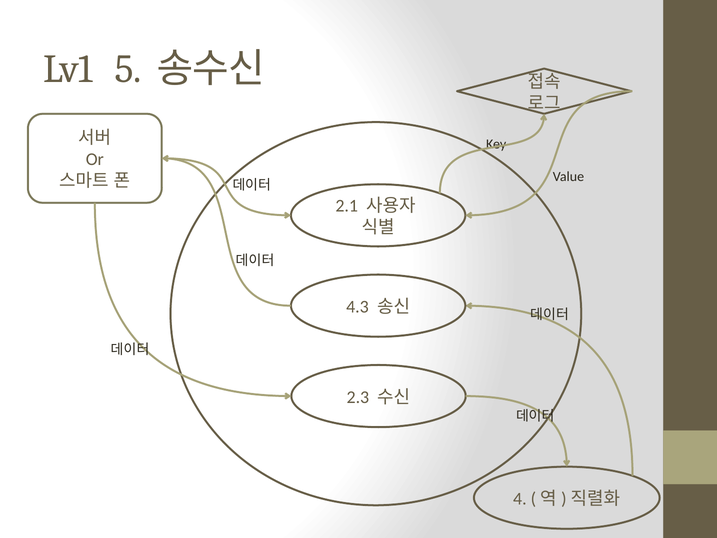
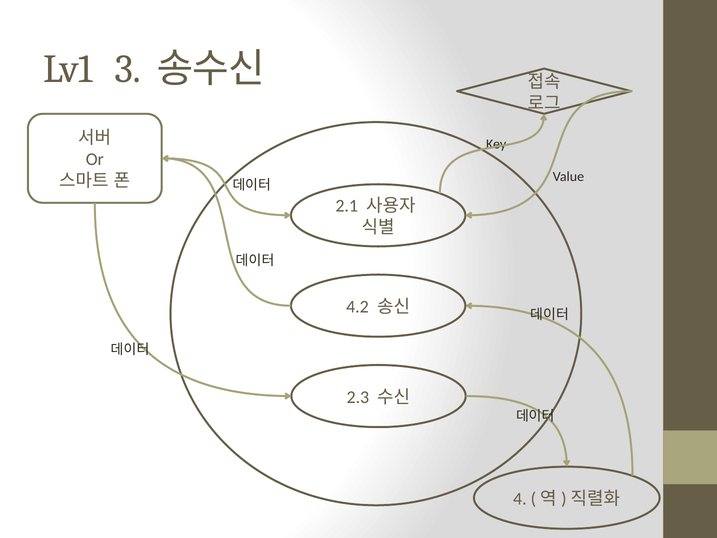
5: 5 -> 3
4.3: 4.3 -> 4.2
